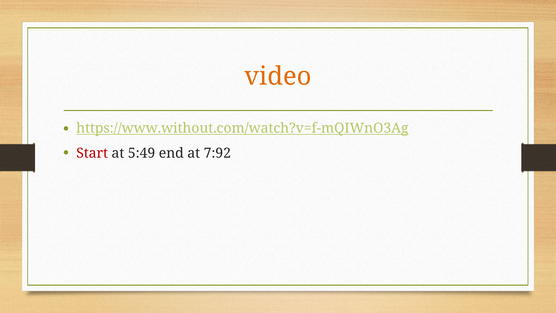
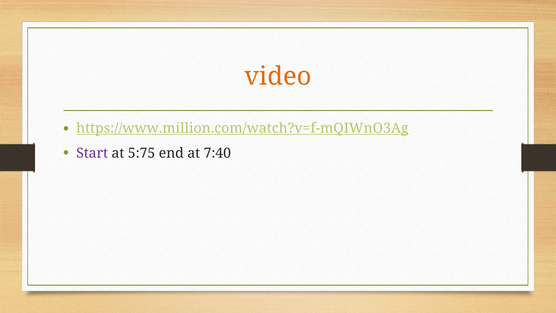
https://www.without.com/watch?v=f-mQIWnO3Ag: https://www.without.com/watch?v=f-mQIWnO3Ag -> https://www.million.com/watch?v=f-mQIWnO3Ag
Start colour: red -> purple
5:49: 5:49 -> 5:75
7:92: 7:92 -> 7:40
